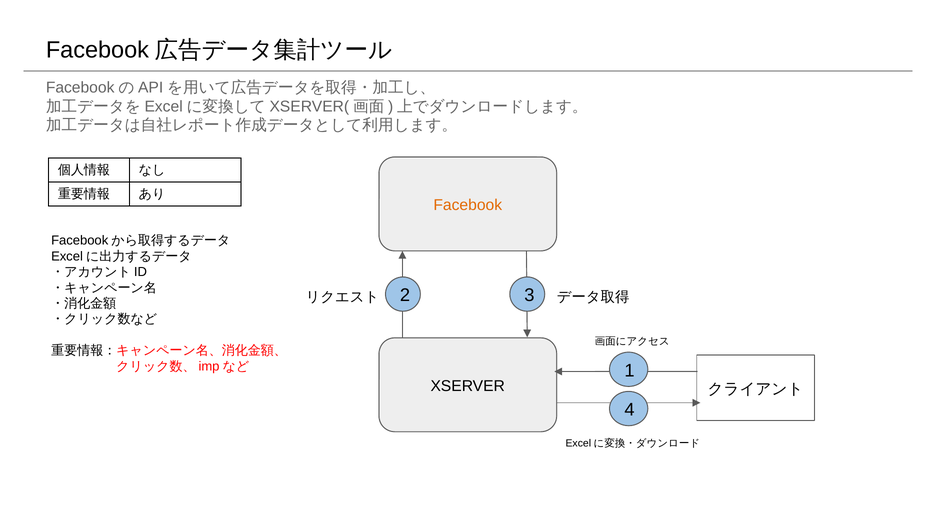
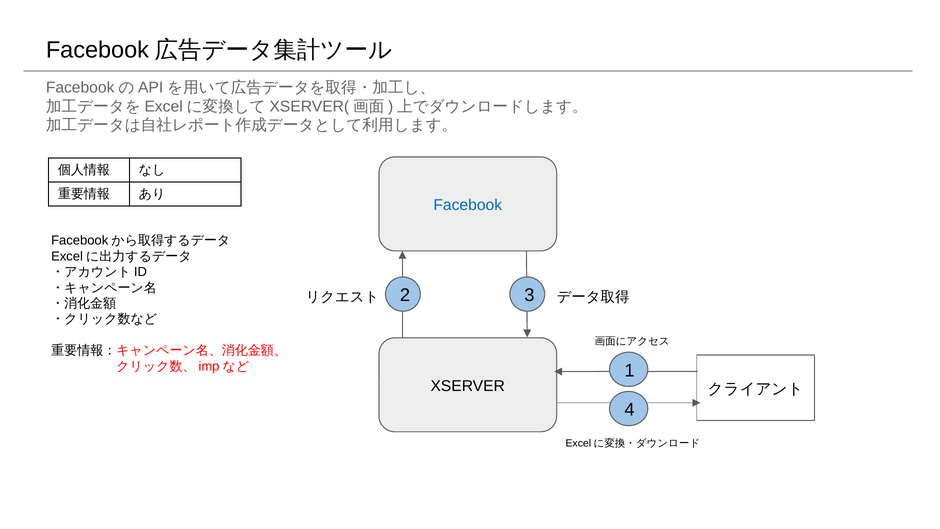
Facebook colour: orange -> blue
